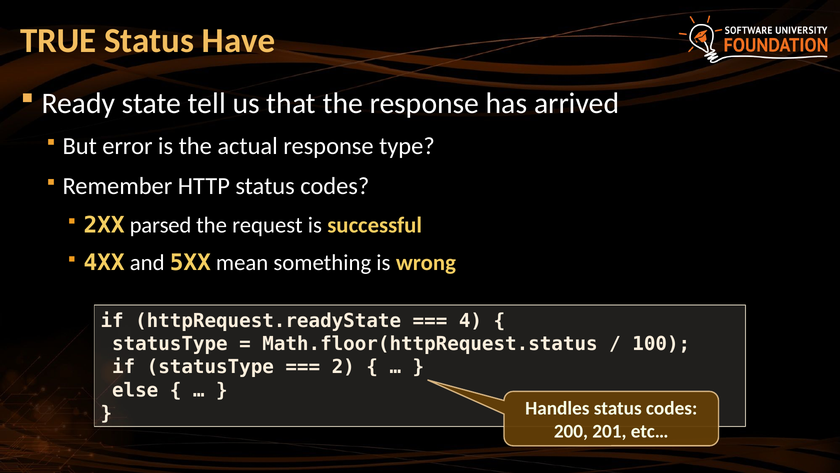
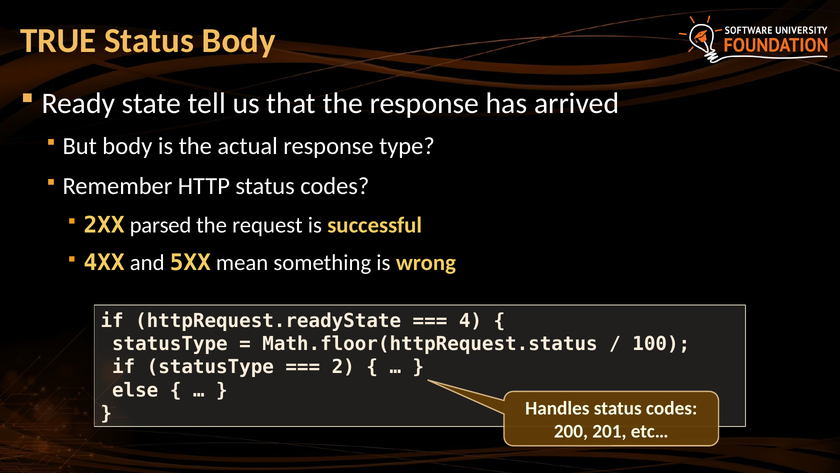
Status Have: Have -> Body
But error: error -> body
